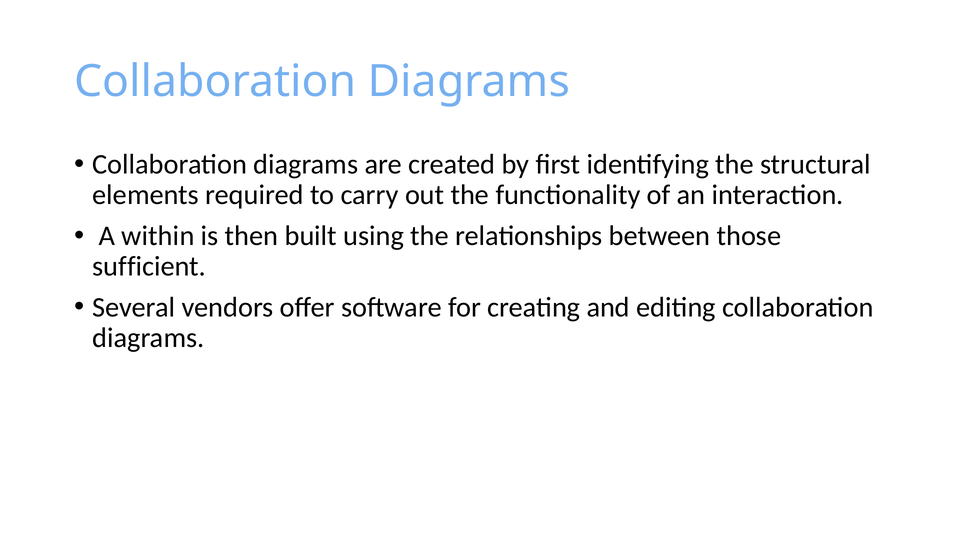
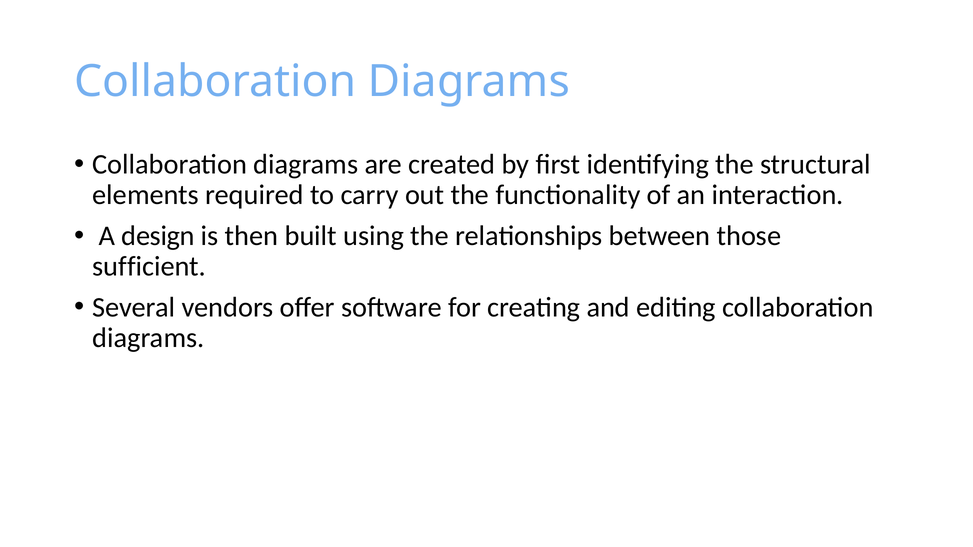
within: within -> design
